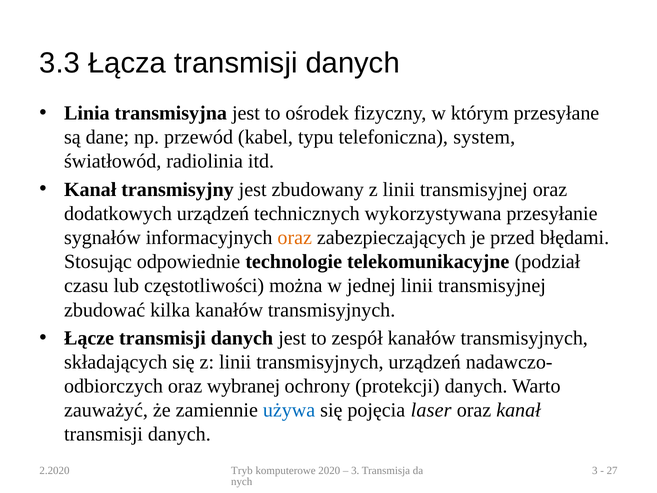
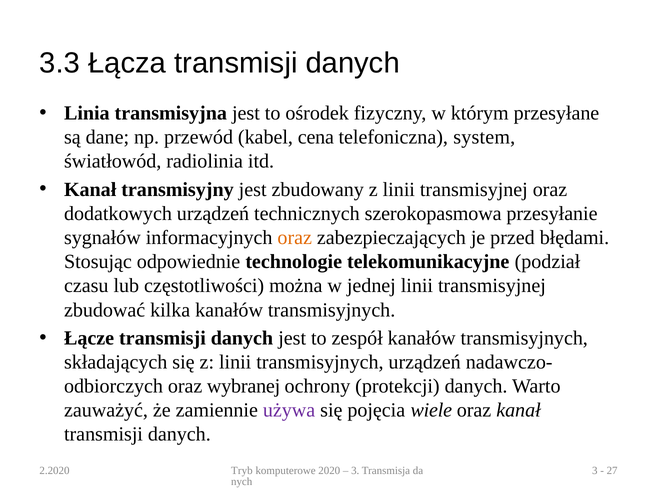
typu: typu -> cena
wykorzystywana: wykorzystywana -> szerokopasmowa
używa colour: blue -> purple
laser: laser -> wiele
